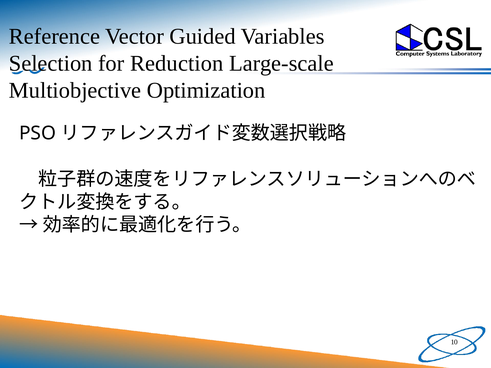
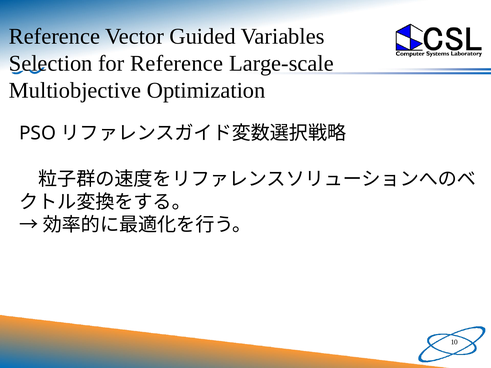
for Reduction: Reduction -> Reference
